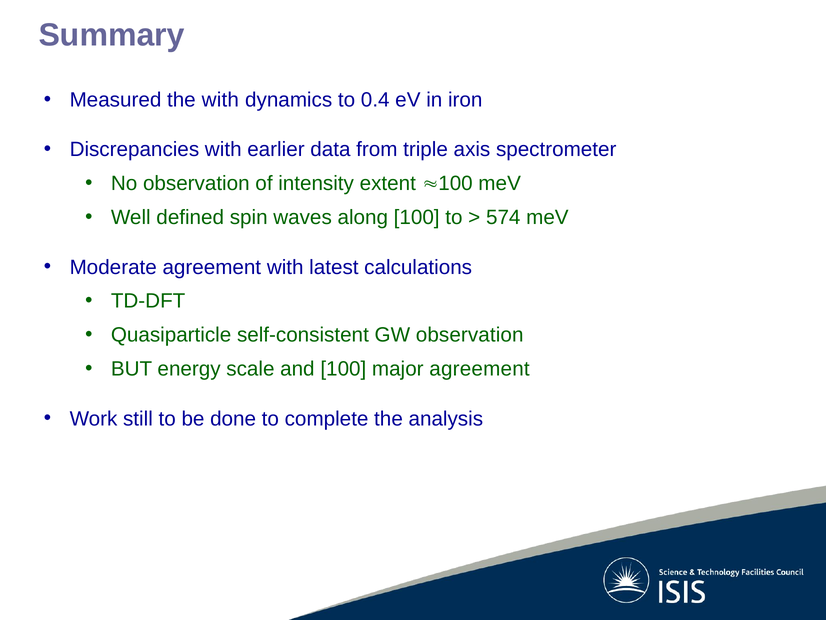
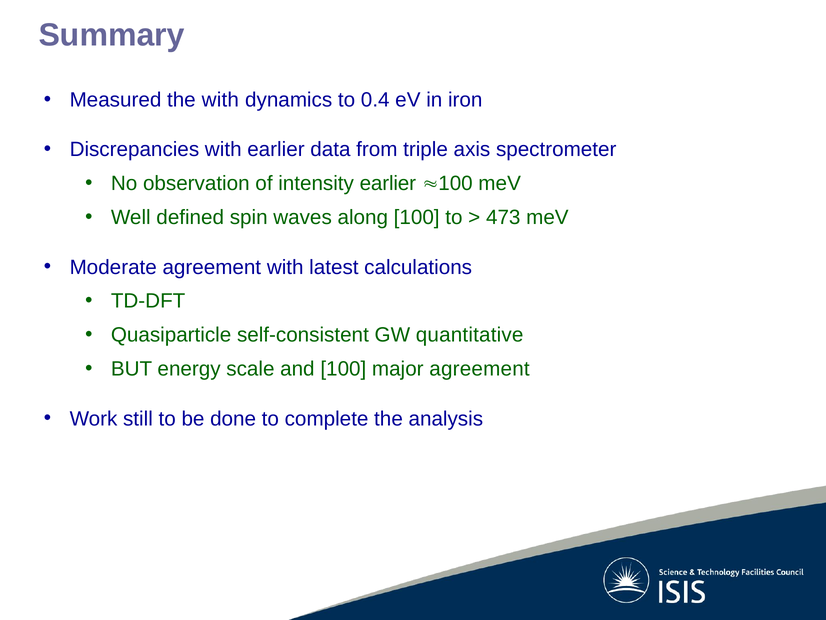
intensity extent: extent -> earlier
574: 574 -> 473
GW observation: observation -> quantitative
